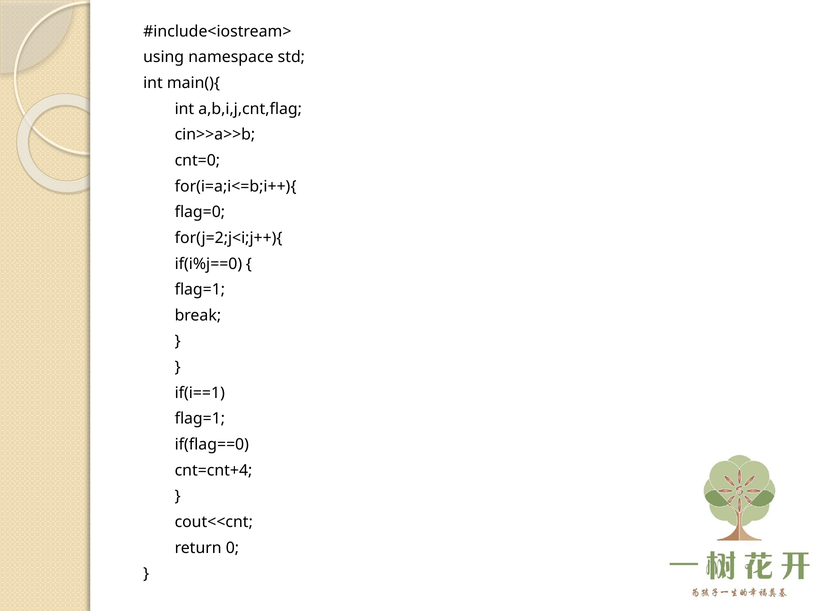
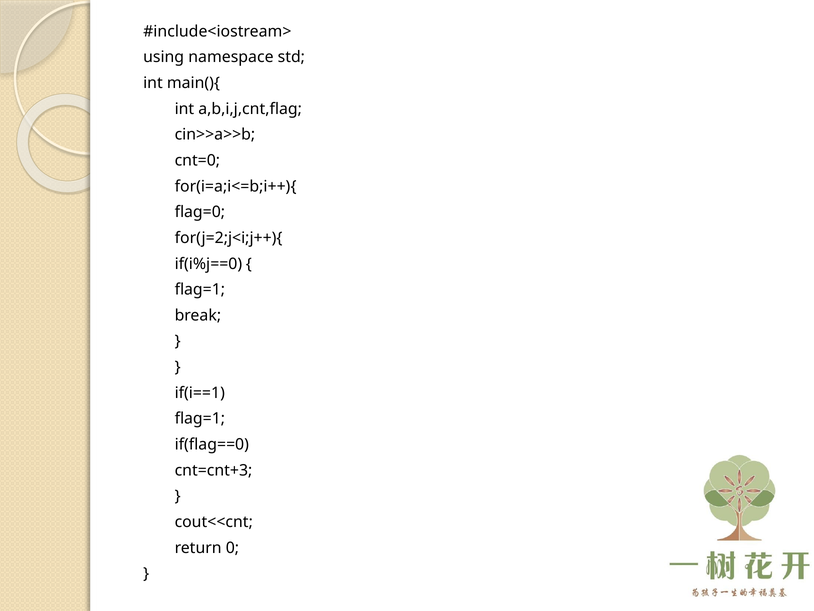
cnt=cnt+4: cnt=cnt+4 -> cnt=cnt+3
